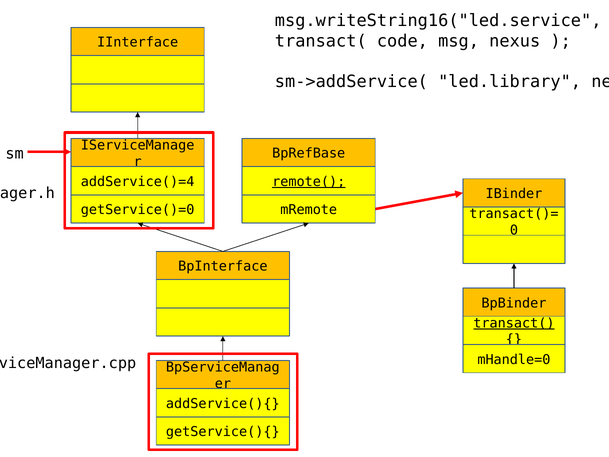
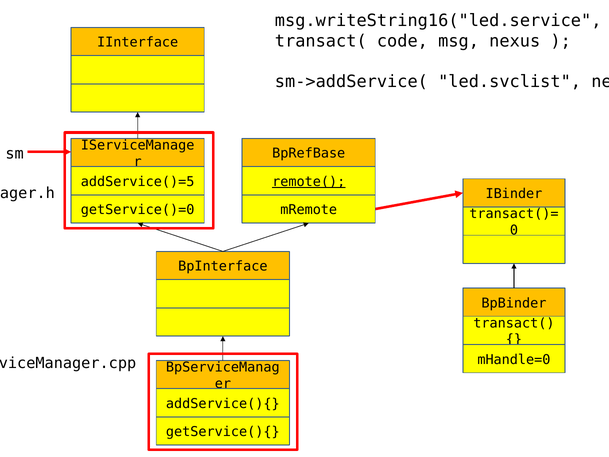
led.library: led.library -> led.svclist
addService()=4: addService()=4 -> addService()=5
transact( at (514, 323) underline: present -> none
